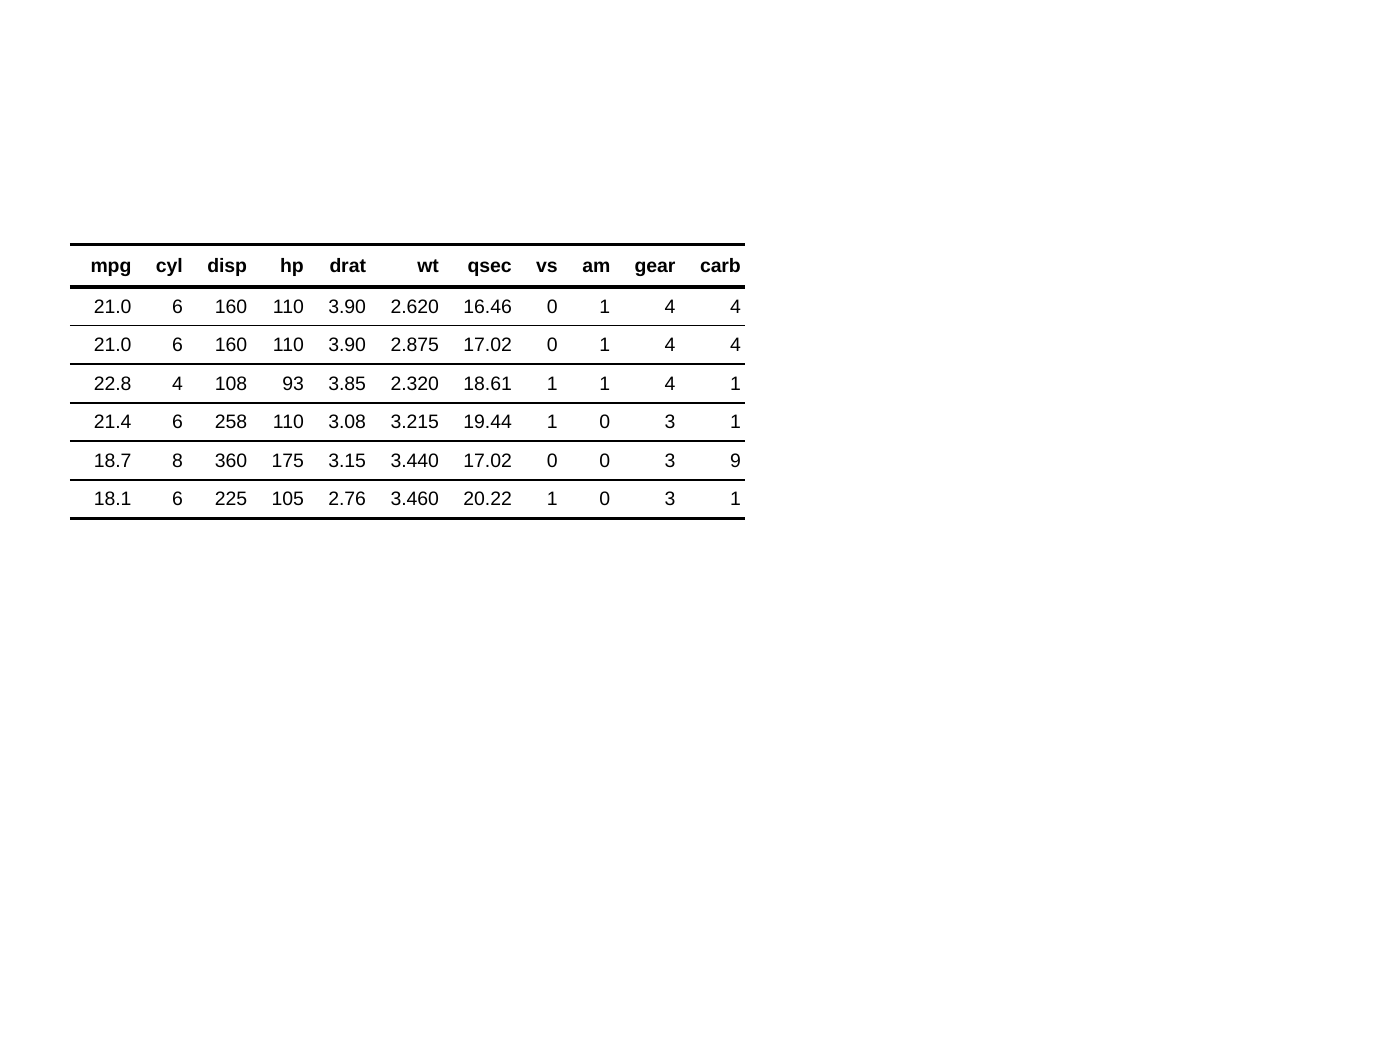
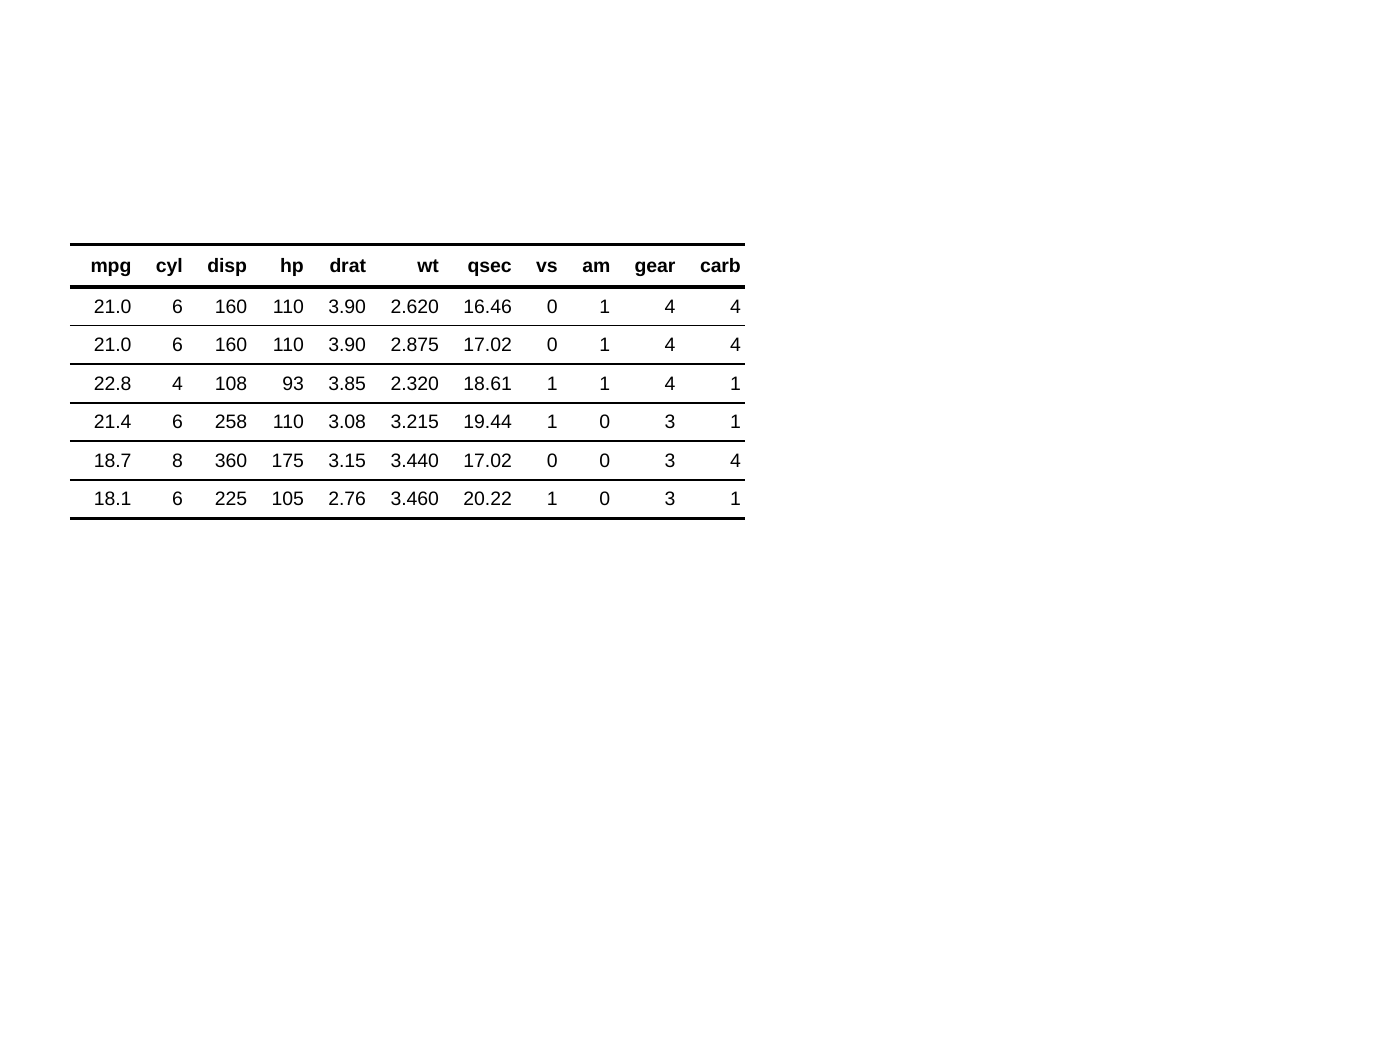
3 9: 9 -> 4
